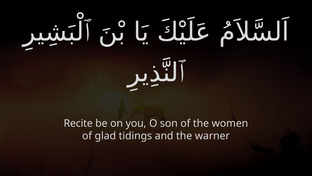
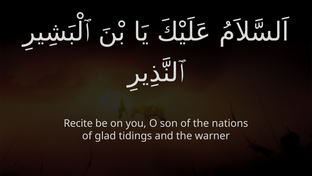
women: women -> nations
